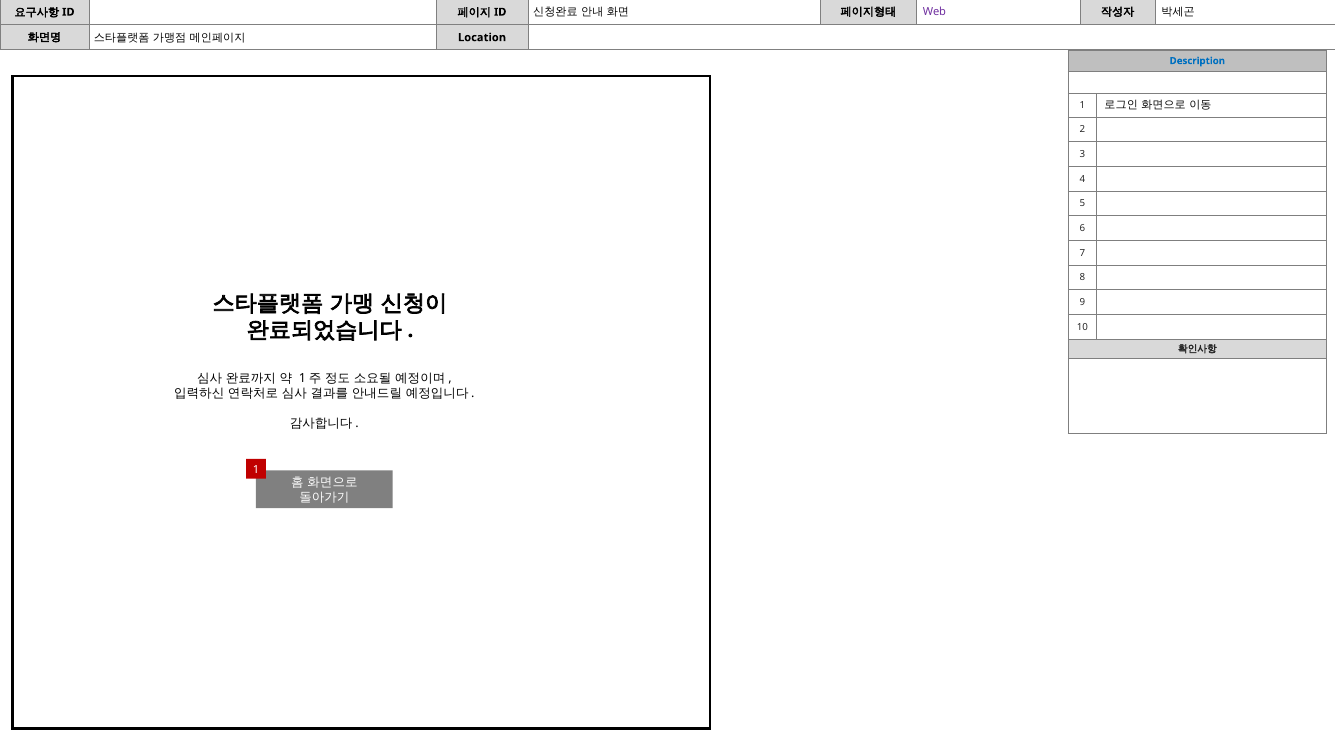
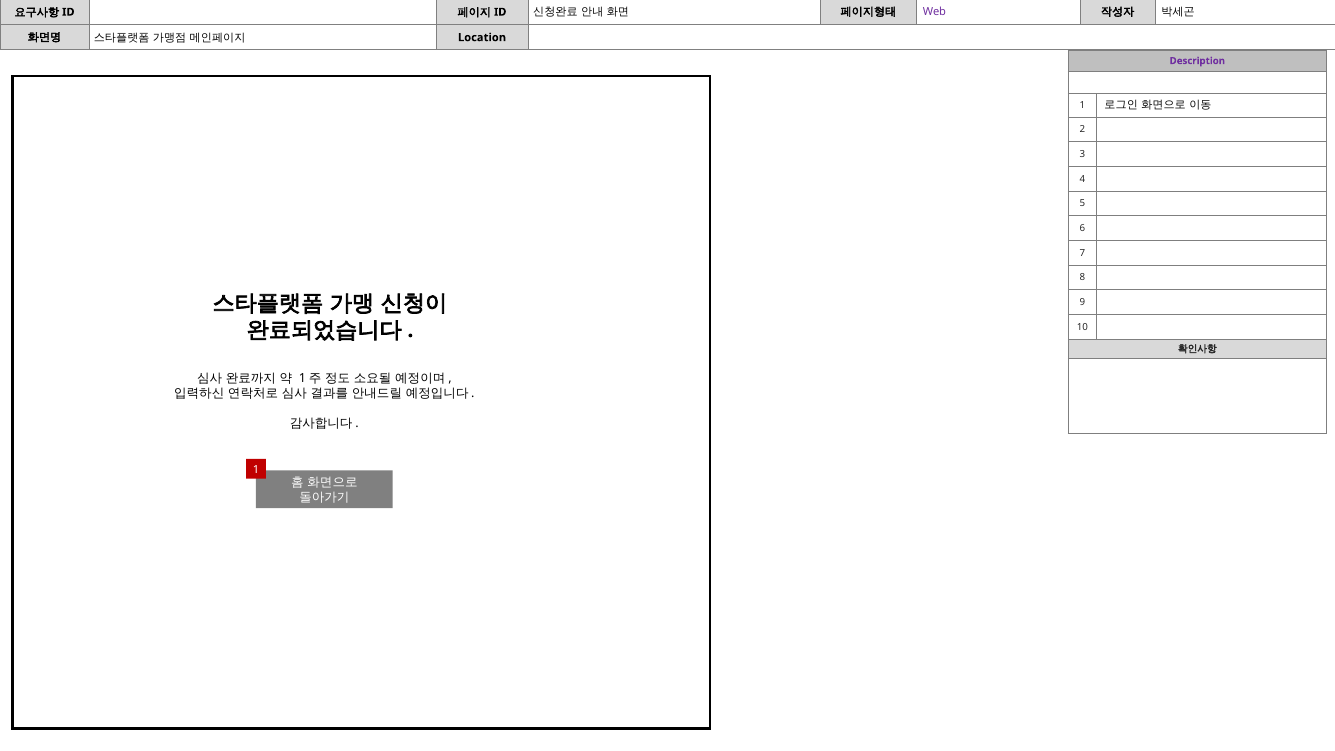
Description colour: blue -> purple
